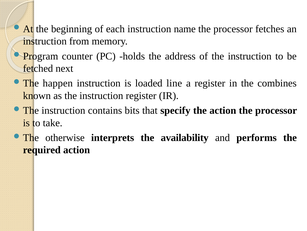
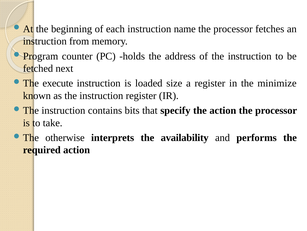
happen: happen -> execute
line: line -> size
combines: combines -> minimize
